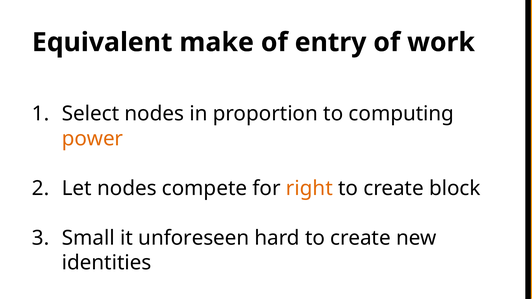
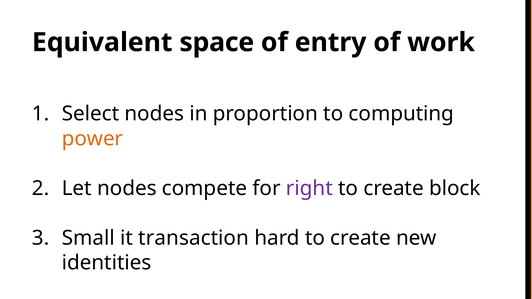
make: make -> space
right colour: orange -> purple
unforeseen: unforeseen -> transaction
